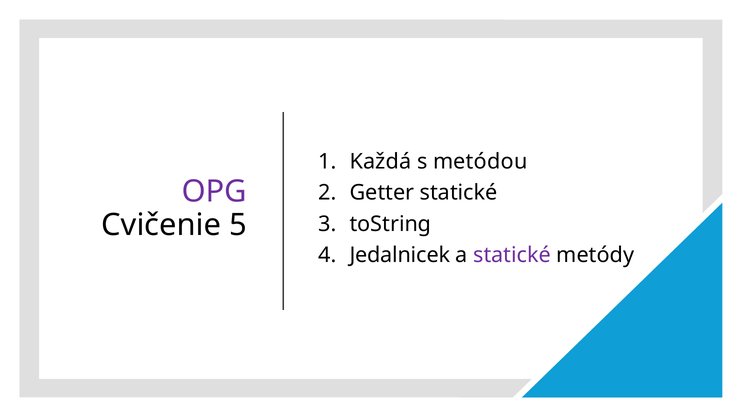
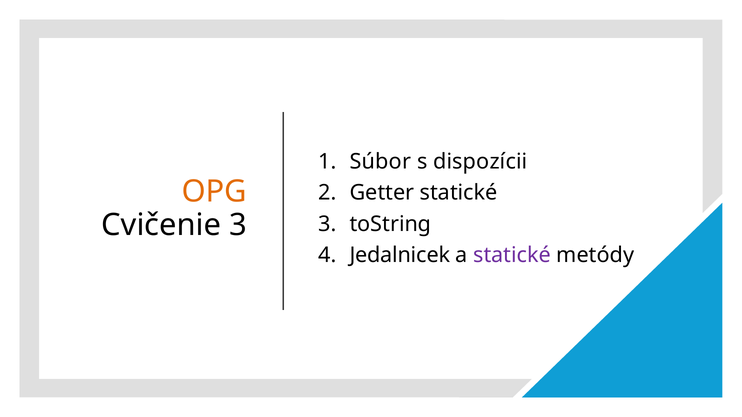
Každá: Každá -> Súbor
metódou: metódou -> dispozícii
OPG colour: purple -> orange
Cvičenie 5: 5 -> 3
